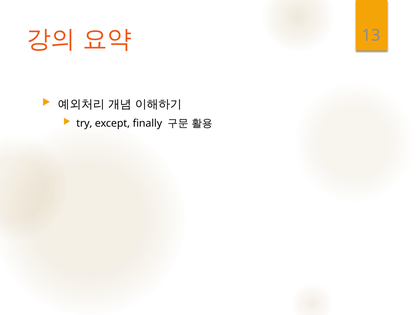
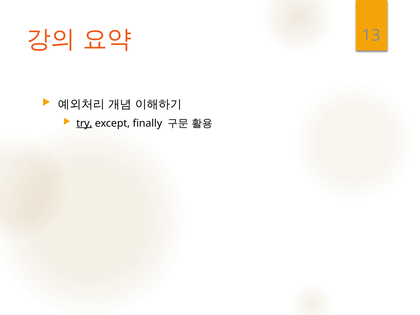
try underline: none -> present
